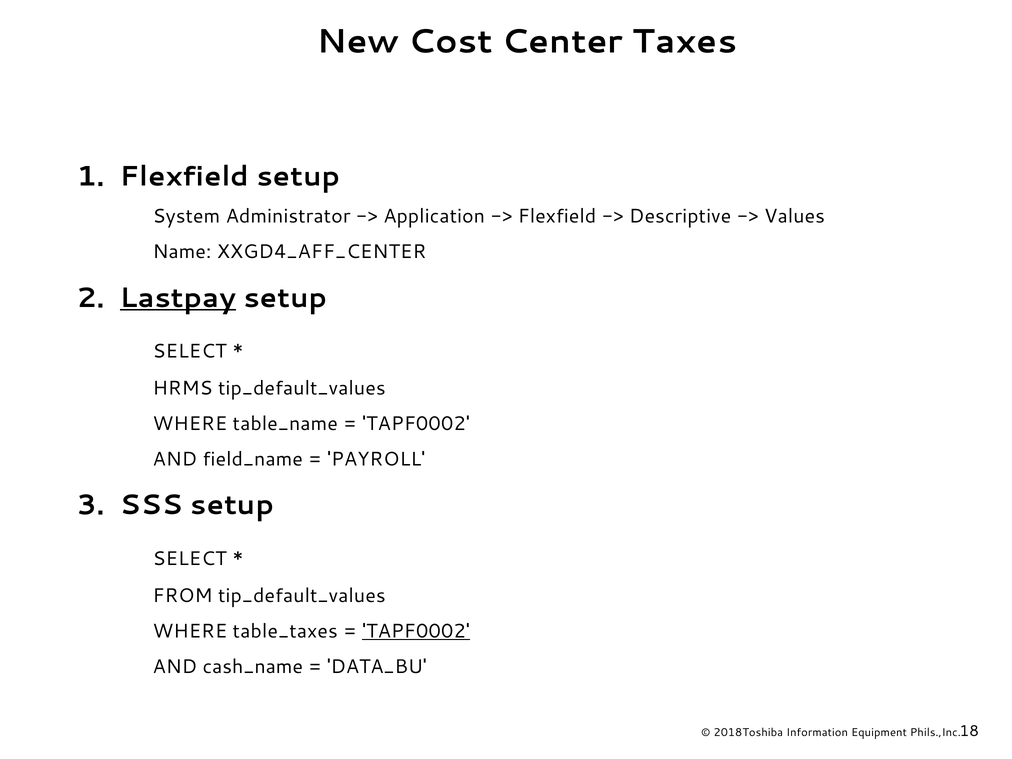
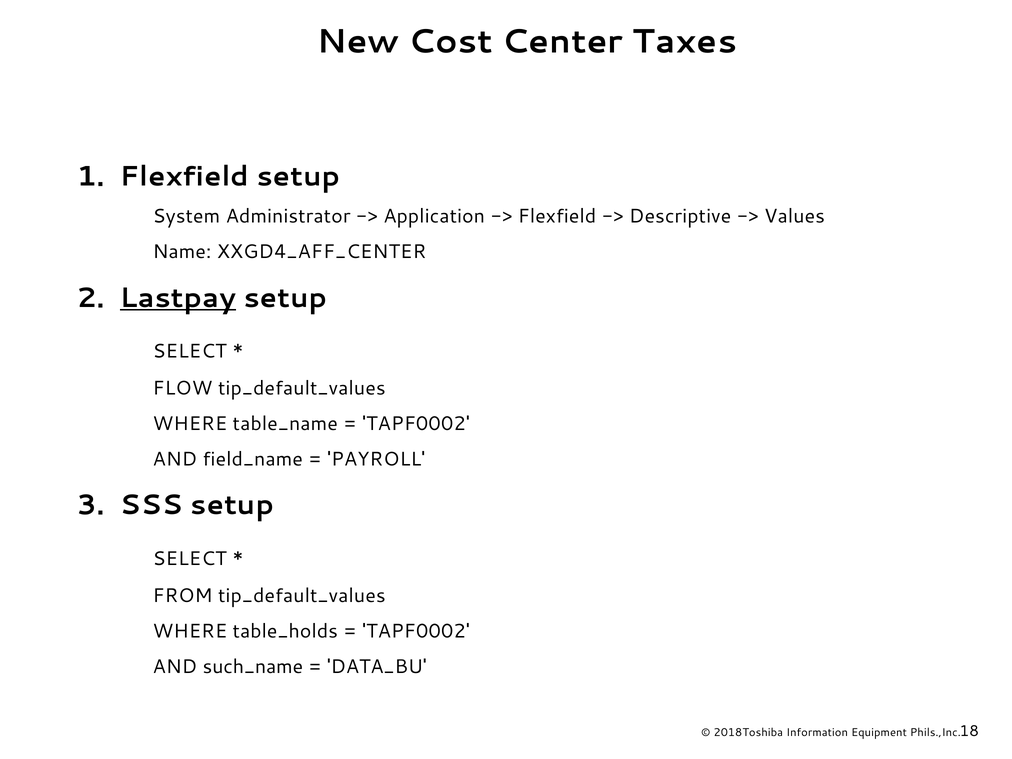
HRMS: HRMS -> FLOW
table_taxes: table_taxes -> table_holds
TAPF0002 at (416, 631) underline: present -> none
cash_name: cash_name -> such_name
